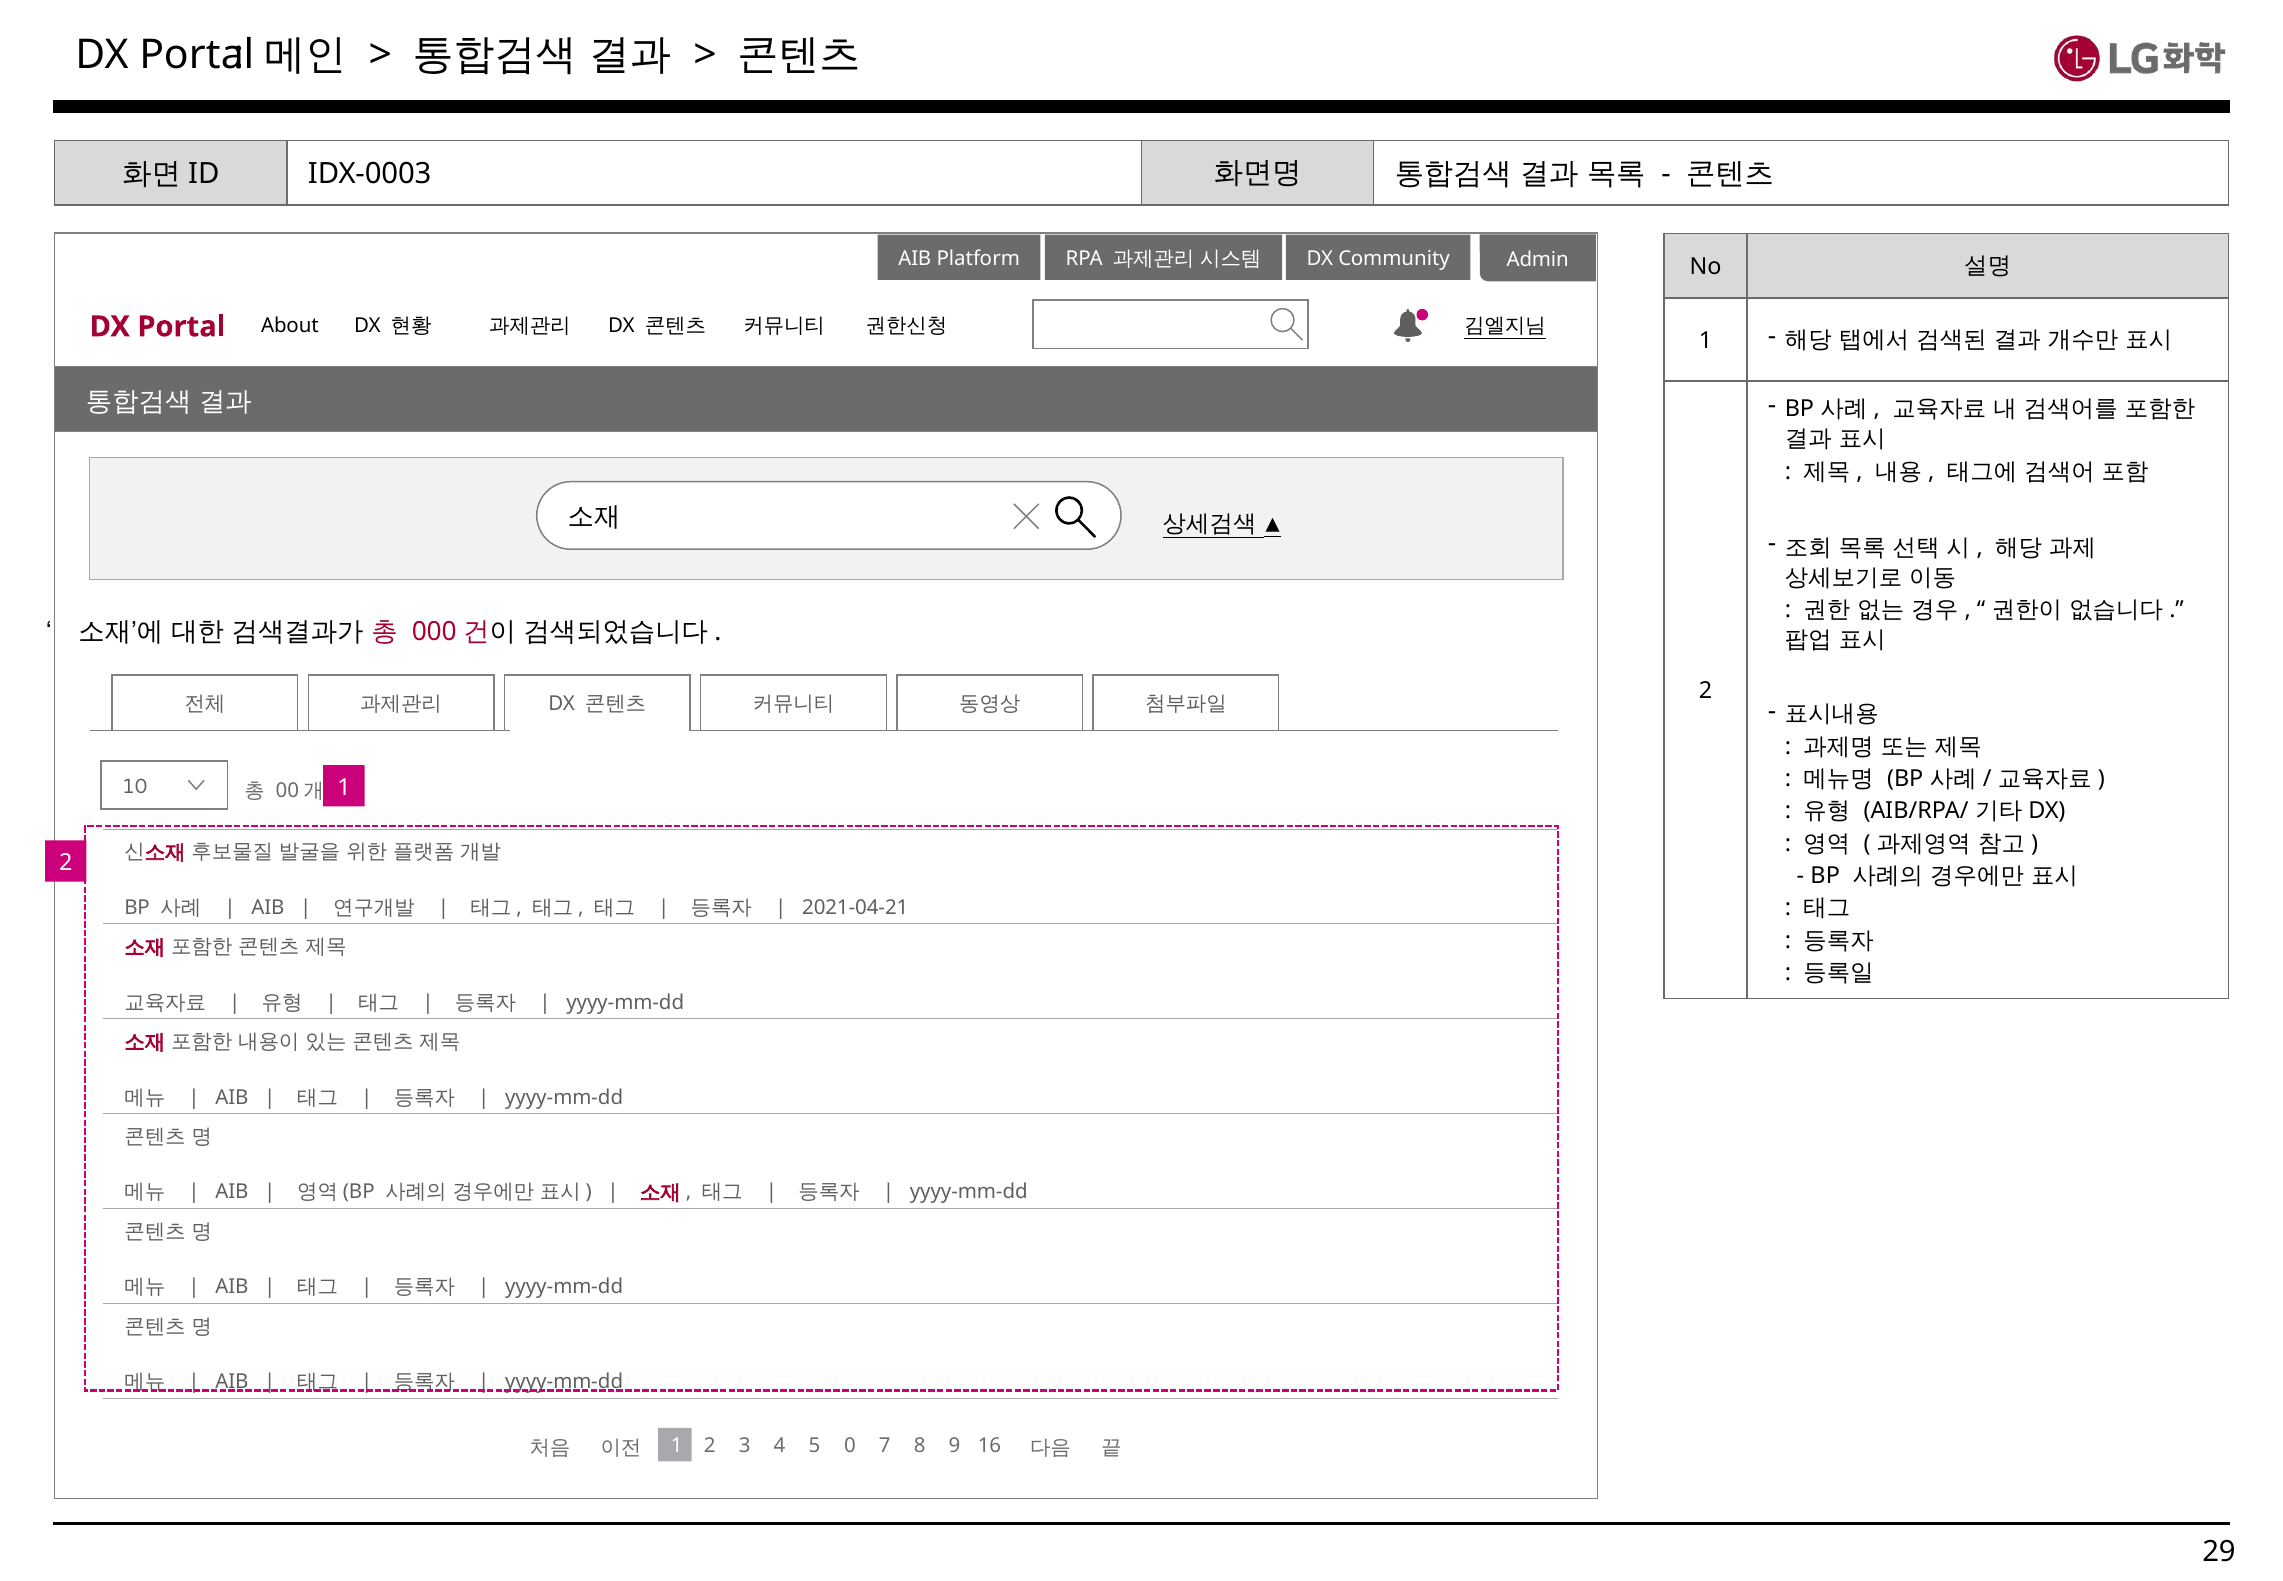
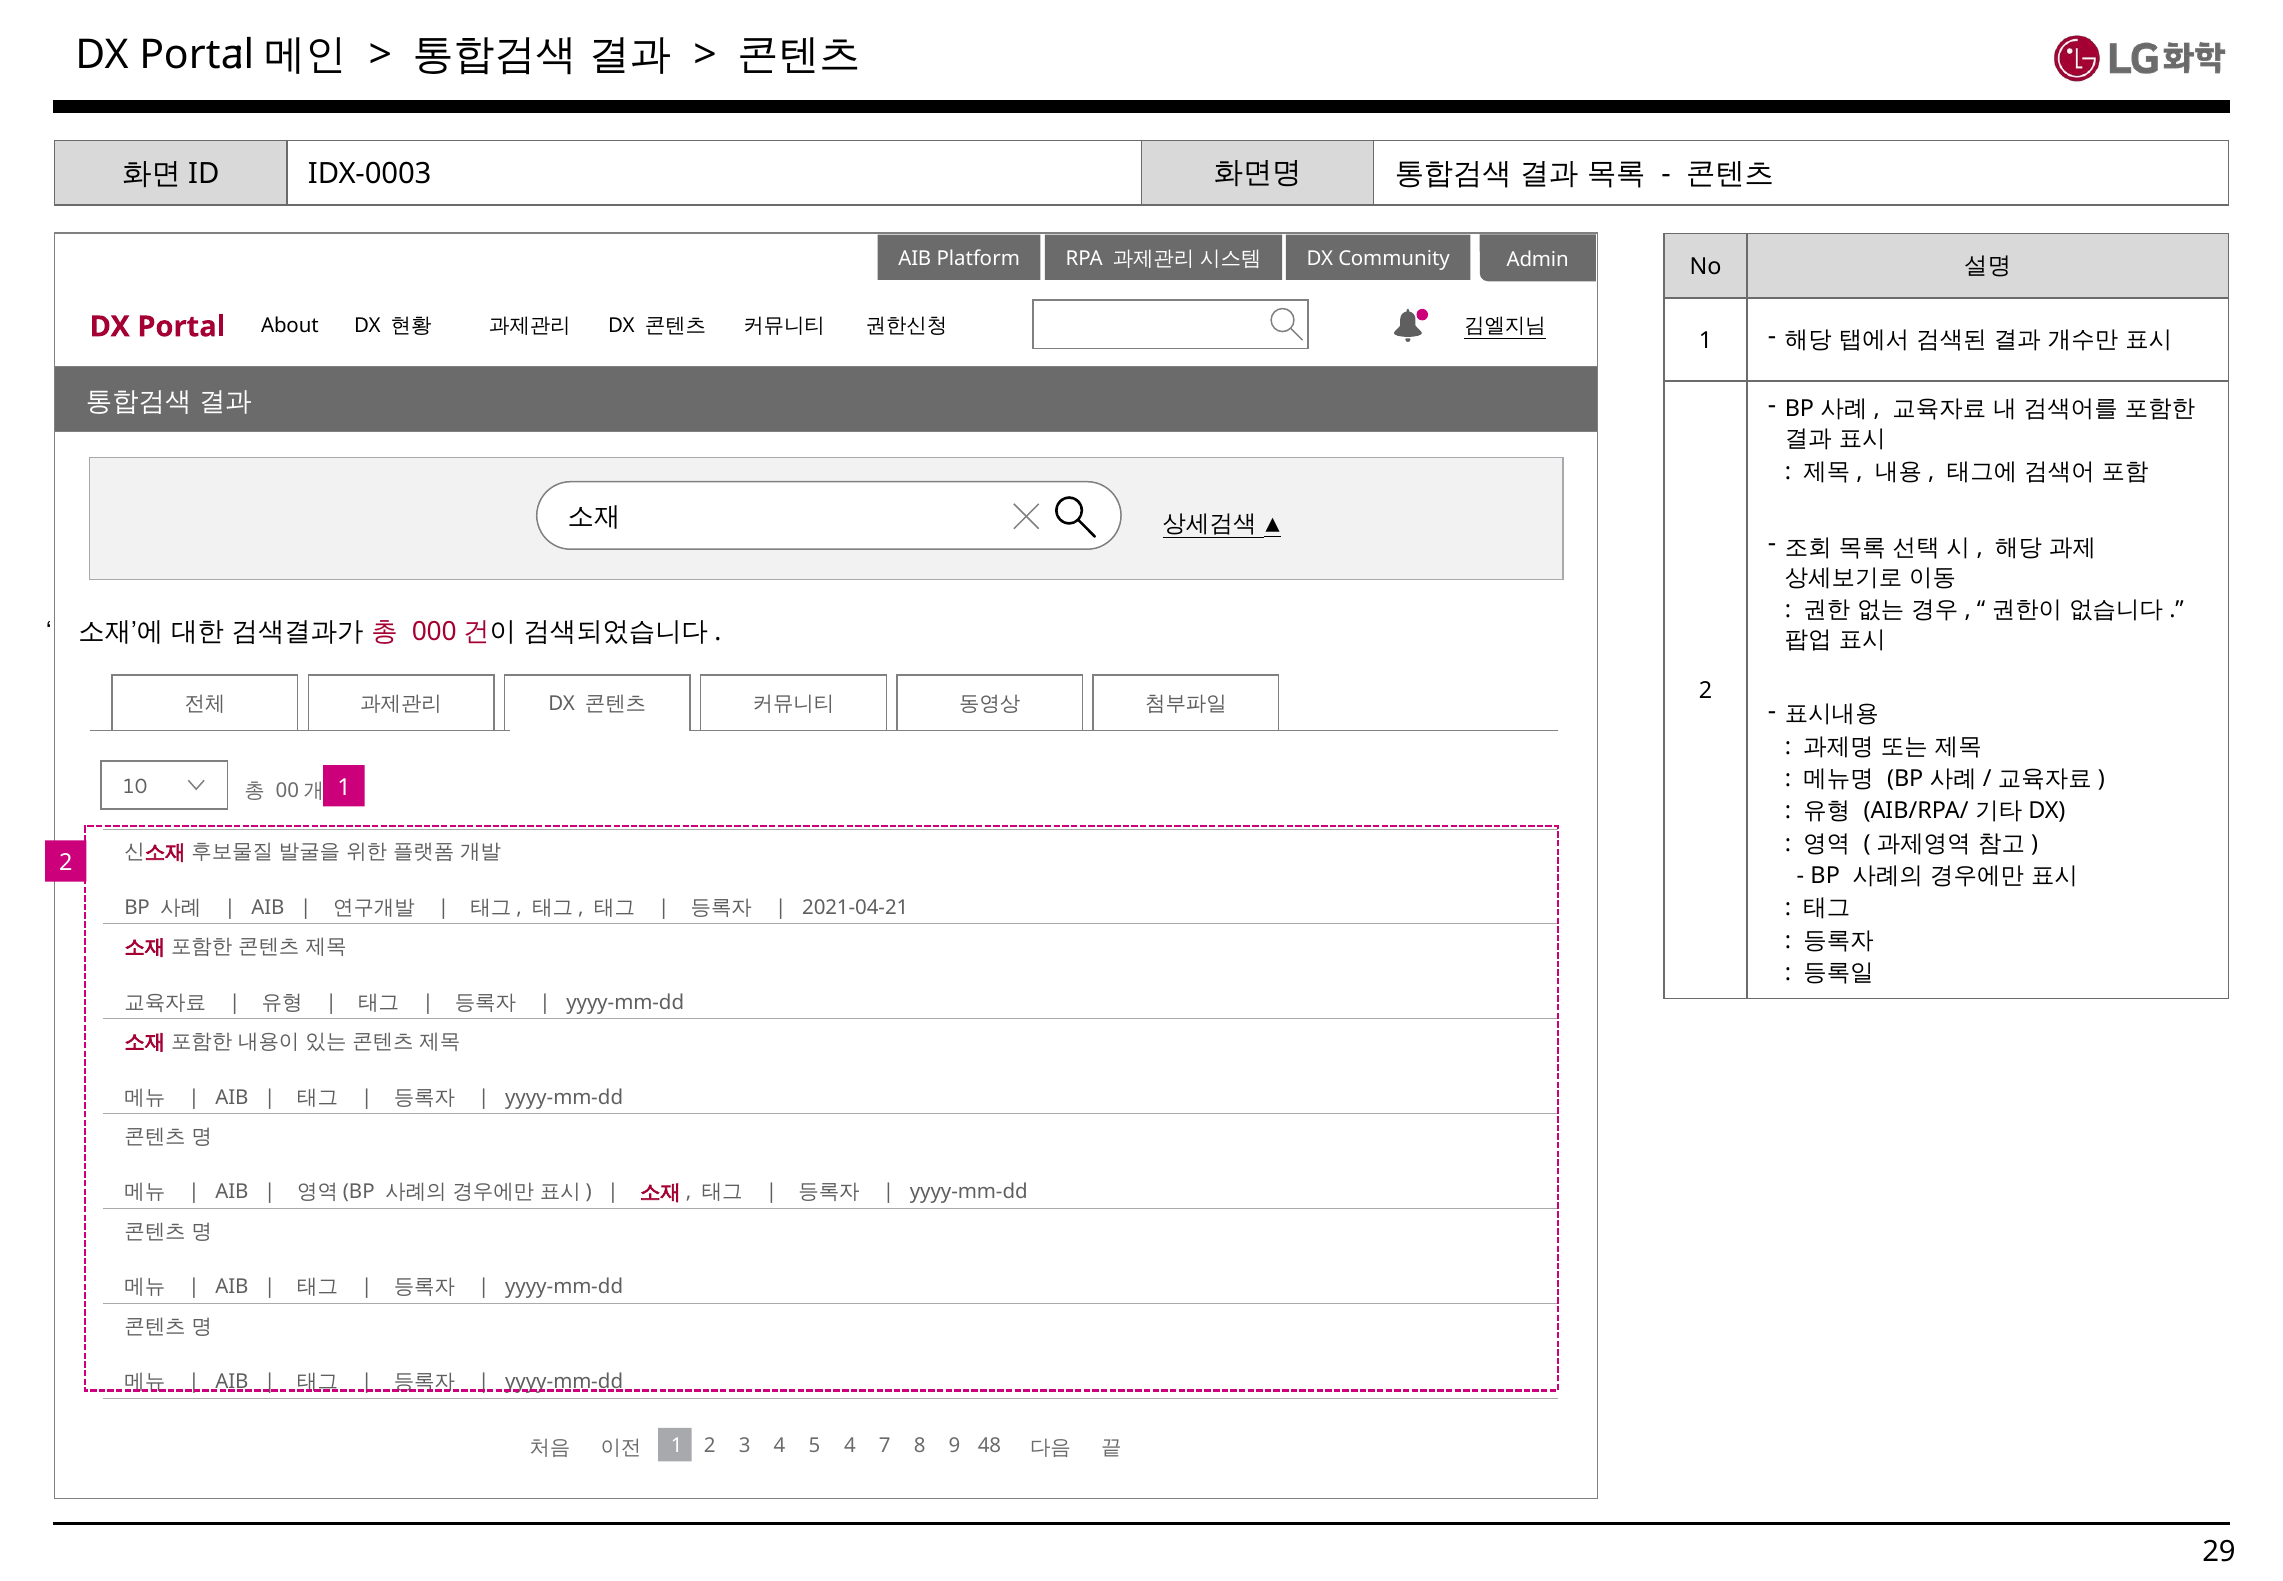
5 0: 0 -> 4
16: 16 -> 48
